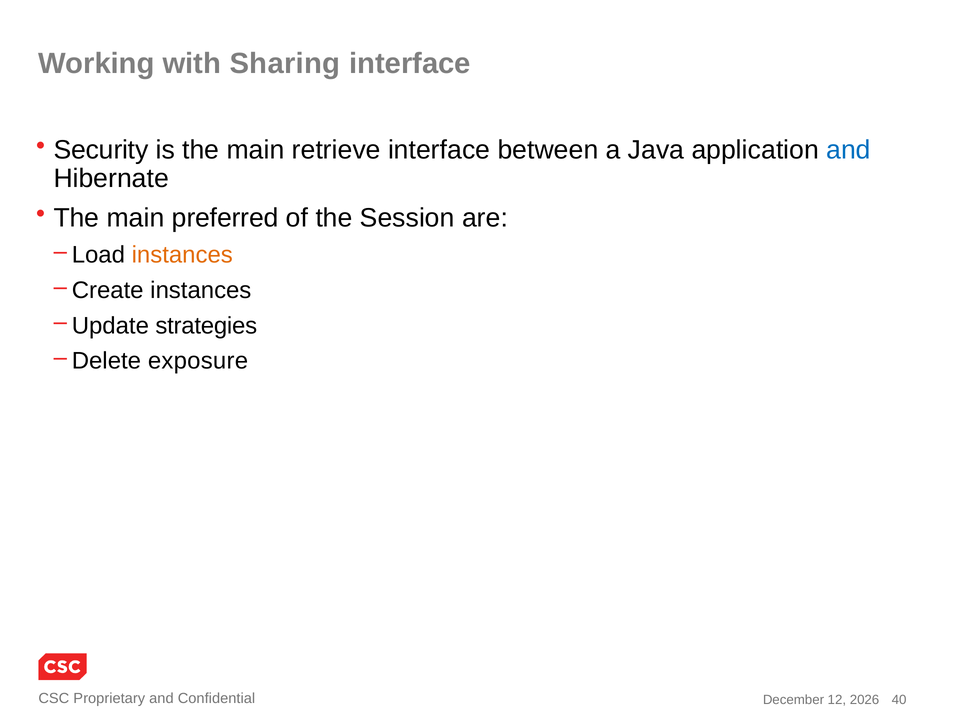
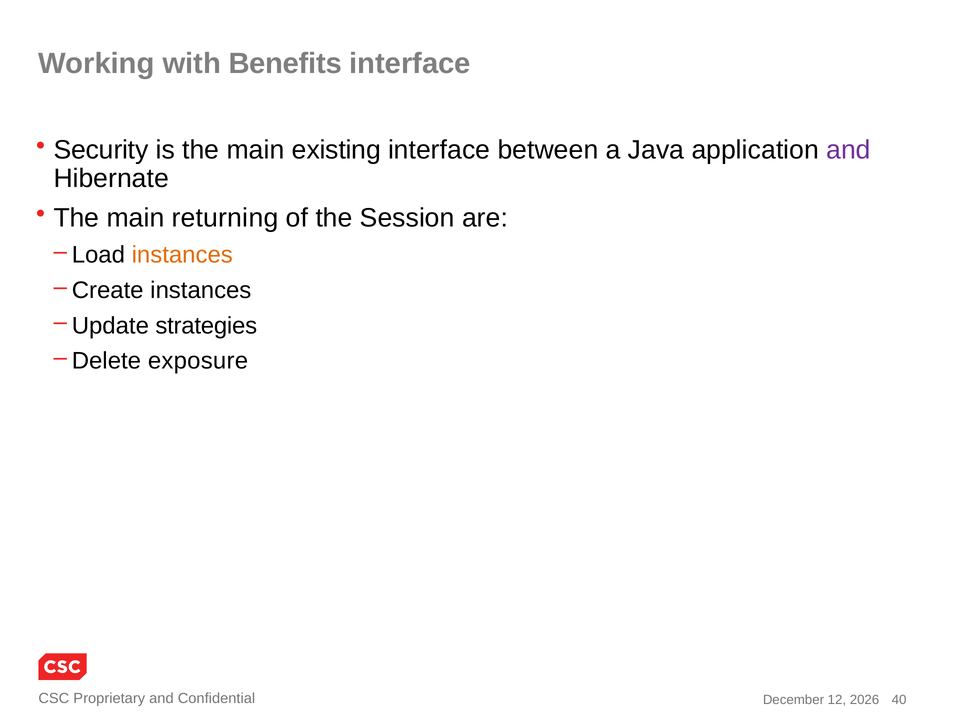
Sharing: Sharing -> Benefits
retrieve: retrieve -> existing
and at (848, 150) colour: blue -> purple
preferred: preferred -> returning
